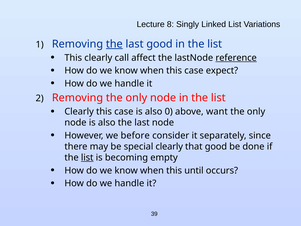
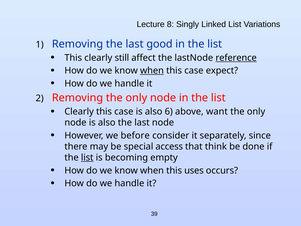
the at (114, 44) underline: present -> none
call: call -> still
when at (152, 71) underline: none -> present
0: 0 -> 6
special clearly: clearly -> access
that good: good -> think
until: until -> uses
